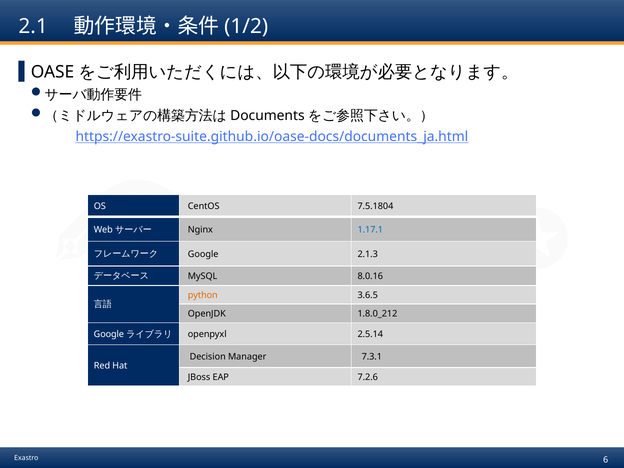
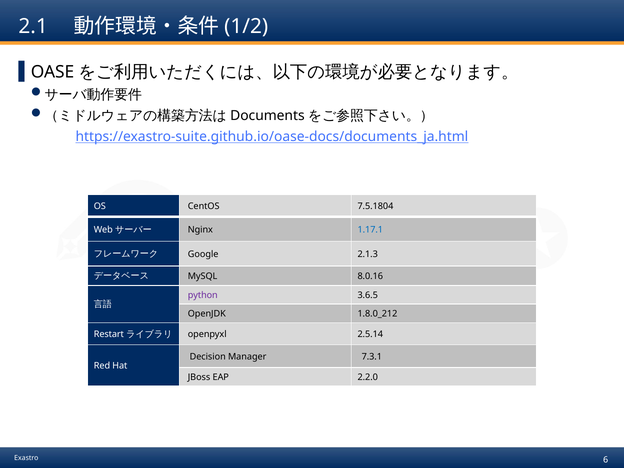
python colour: orange -> purple
Google at (109, 334): Google -> Restart
7.2.6: 7.2.6 -> 2.2.0
